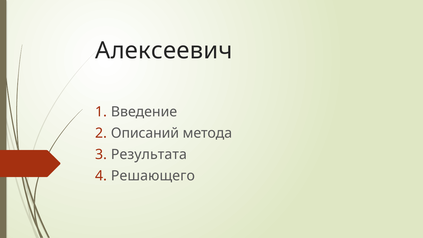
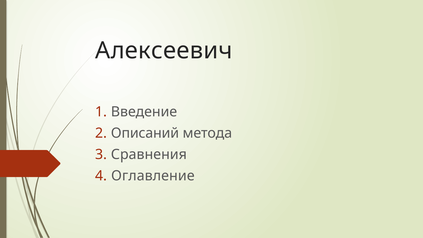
Результата: Результата -> Сравнения
Решающего: Решающего -> Оглавление
